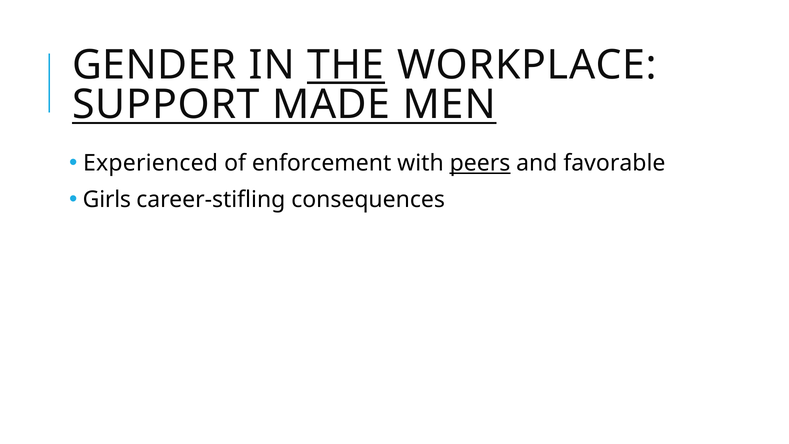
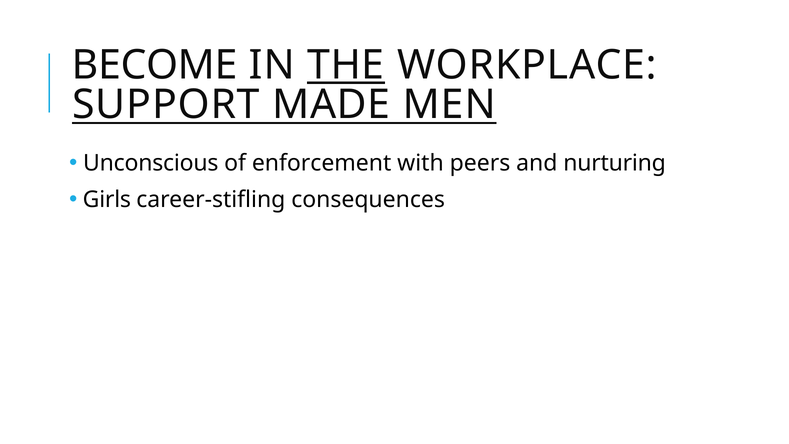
GENDER: GENDER -> BECOME
Experienced: Experienced -> Unconscious
peers underline: present -> none
favorable: favorable -> nurturing
